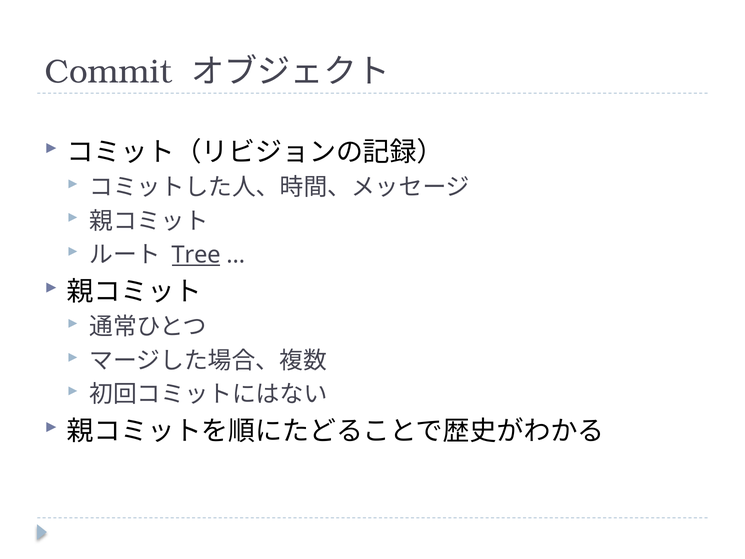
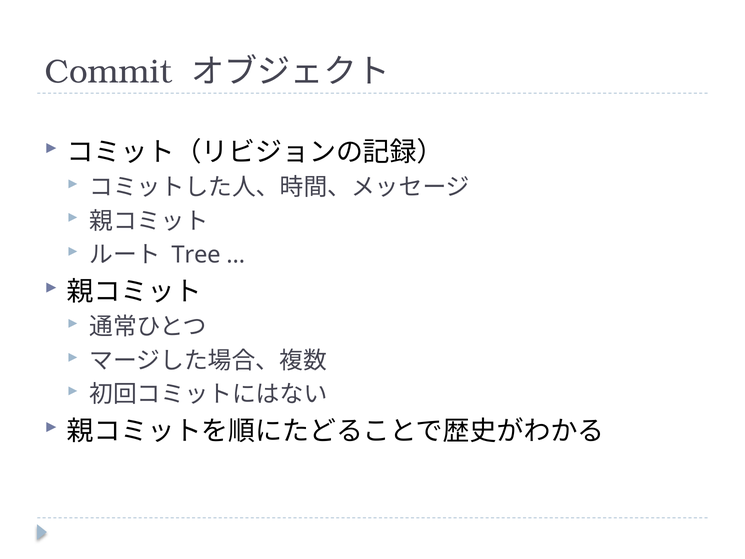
Tree underline: present -> none
